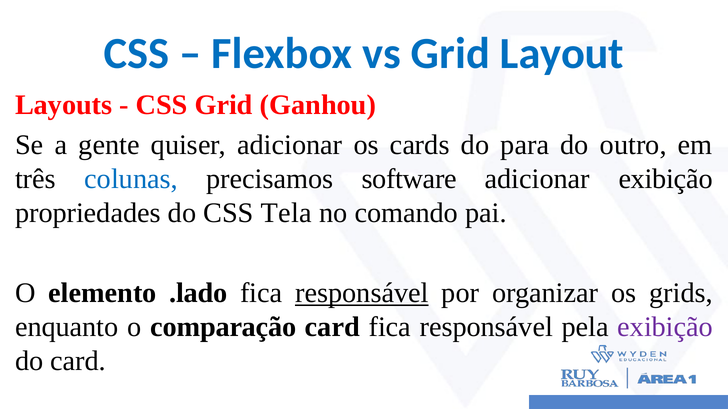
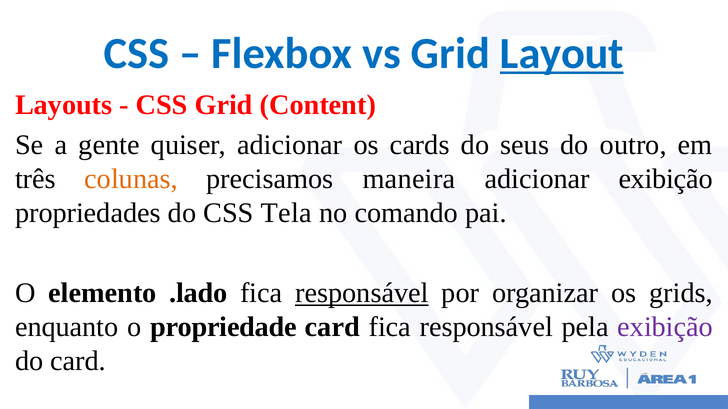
Layout underline: none -> present
Ganhou: Ganhou -> Content
para: para -> seus
colunas colour: blue -> orange
software: software -> maneira
comparação: comparação -> propriedade
